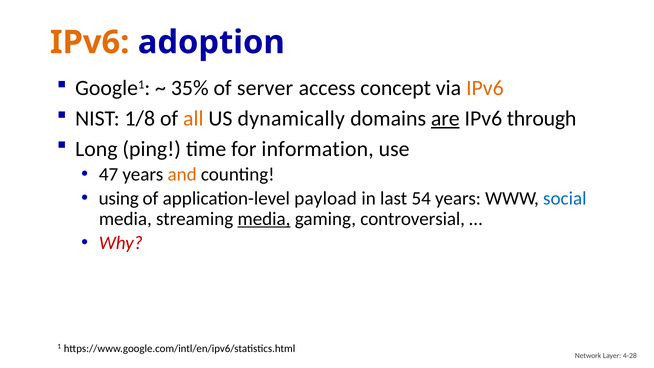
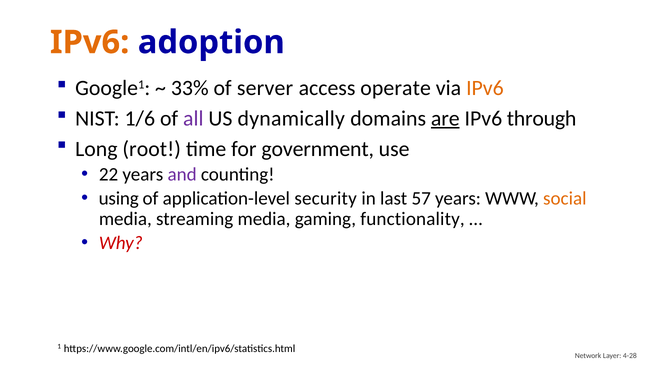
35%: 35% -> 33%
concept: concept -> operate
1/8: 1/8 -> 1/6
all colour: orange -> purple
ping: ping -> root
information: information -> government
47: 47 -> 22
and colour: orange -> purple
payload: payload -> security
54: 54 -> 57
social colour: blue -> orange
media at (264, 219) underline: present -> none
controversial: controversial -> functionality
